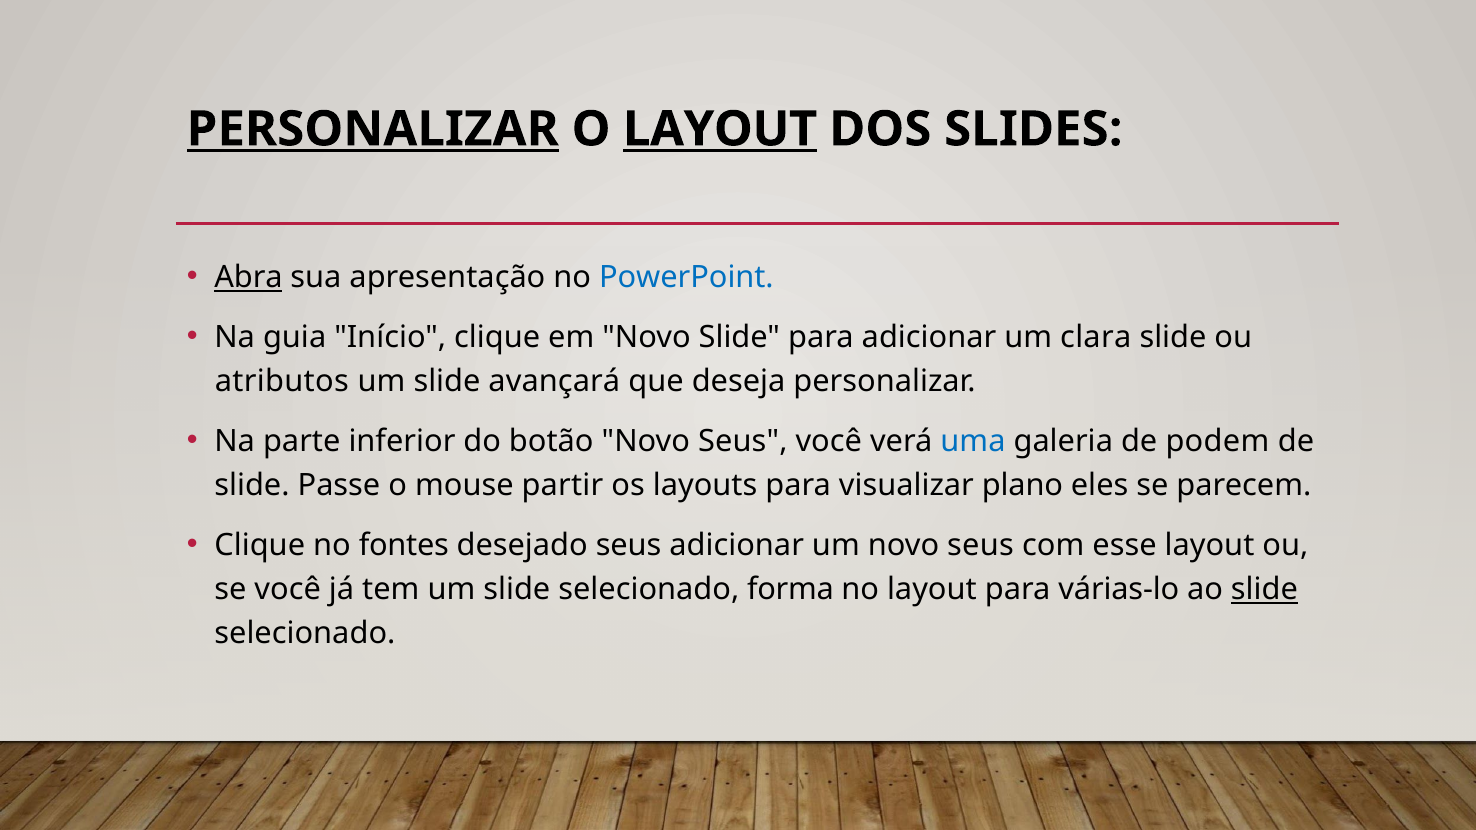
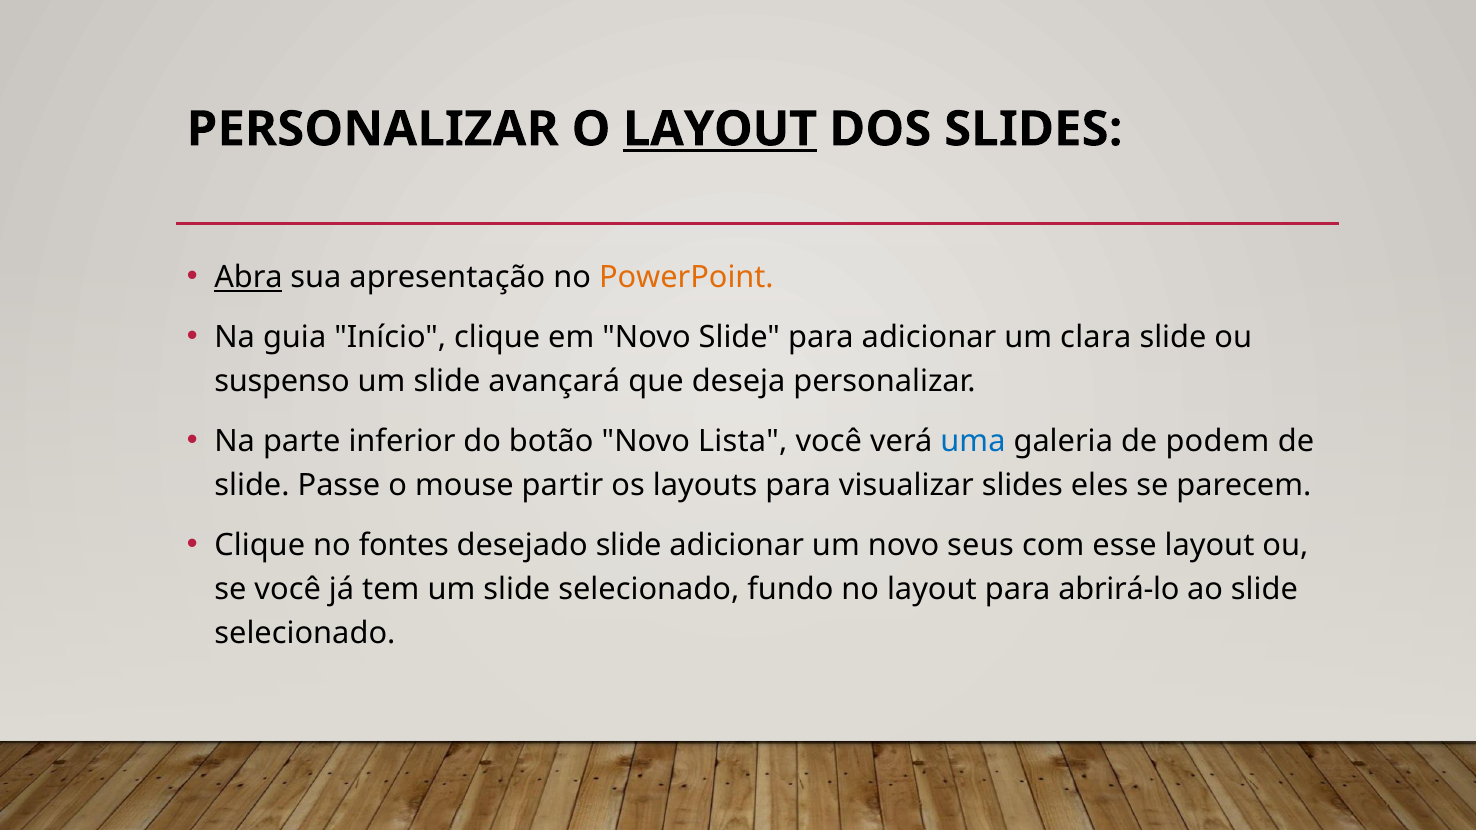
PERSONALIZAR at (373, 129) underline: present -> none
PowerPoint colour: blue -> orange
atributos: atributos -> suspenso
botão Novo Seus: Seus -> Lista
visualizar plano: plano -> slides
desejado seus: seus -> slide
forma: forma -> fundo
várias-lo: várias-lo -> abrirá-lo
slide at (1264, 590) underline: present -> none
